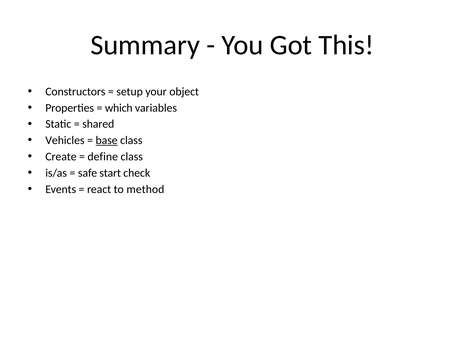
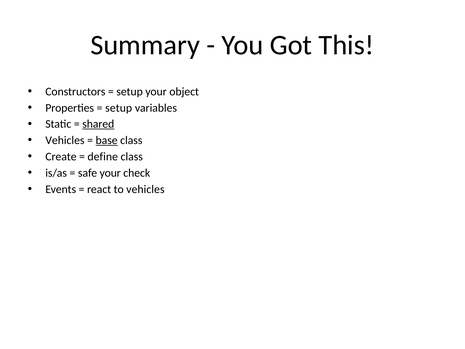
which at (119, 108): which -> setup
shared underline: none -> present
safe start: start -> your
to method: method -> vehicles
